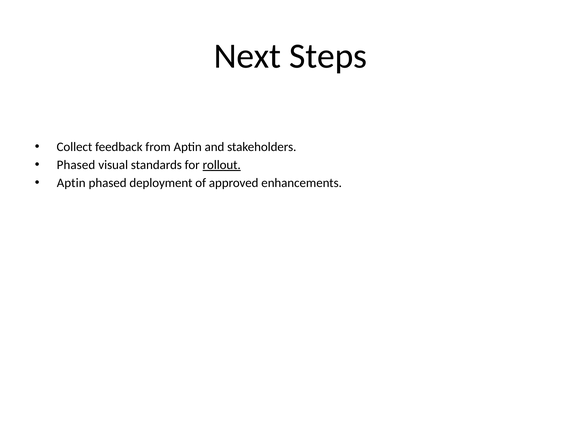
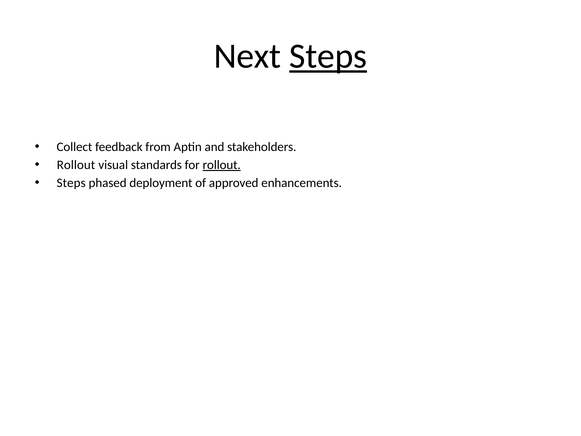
Steps at (328, 56) underline: none -> present
Phased at (76, 165): Phased -> Rollout
Aptin at (71, 183): Aptin -> Steps
